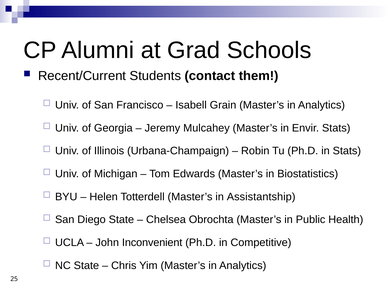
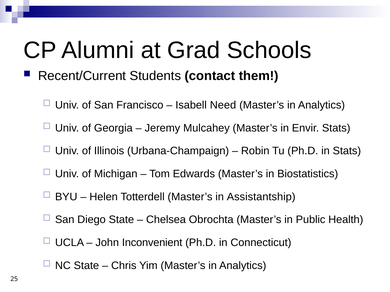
Grain: Grain -> Need
Competitive: Competitive -> Connecticut
